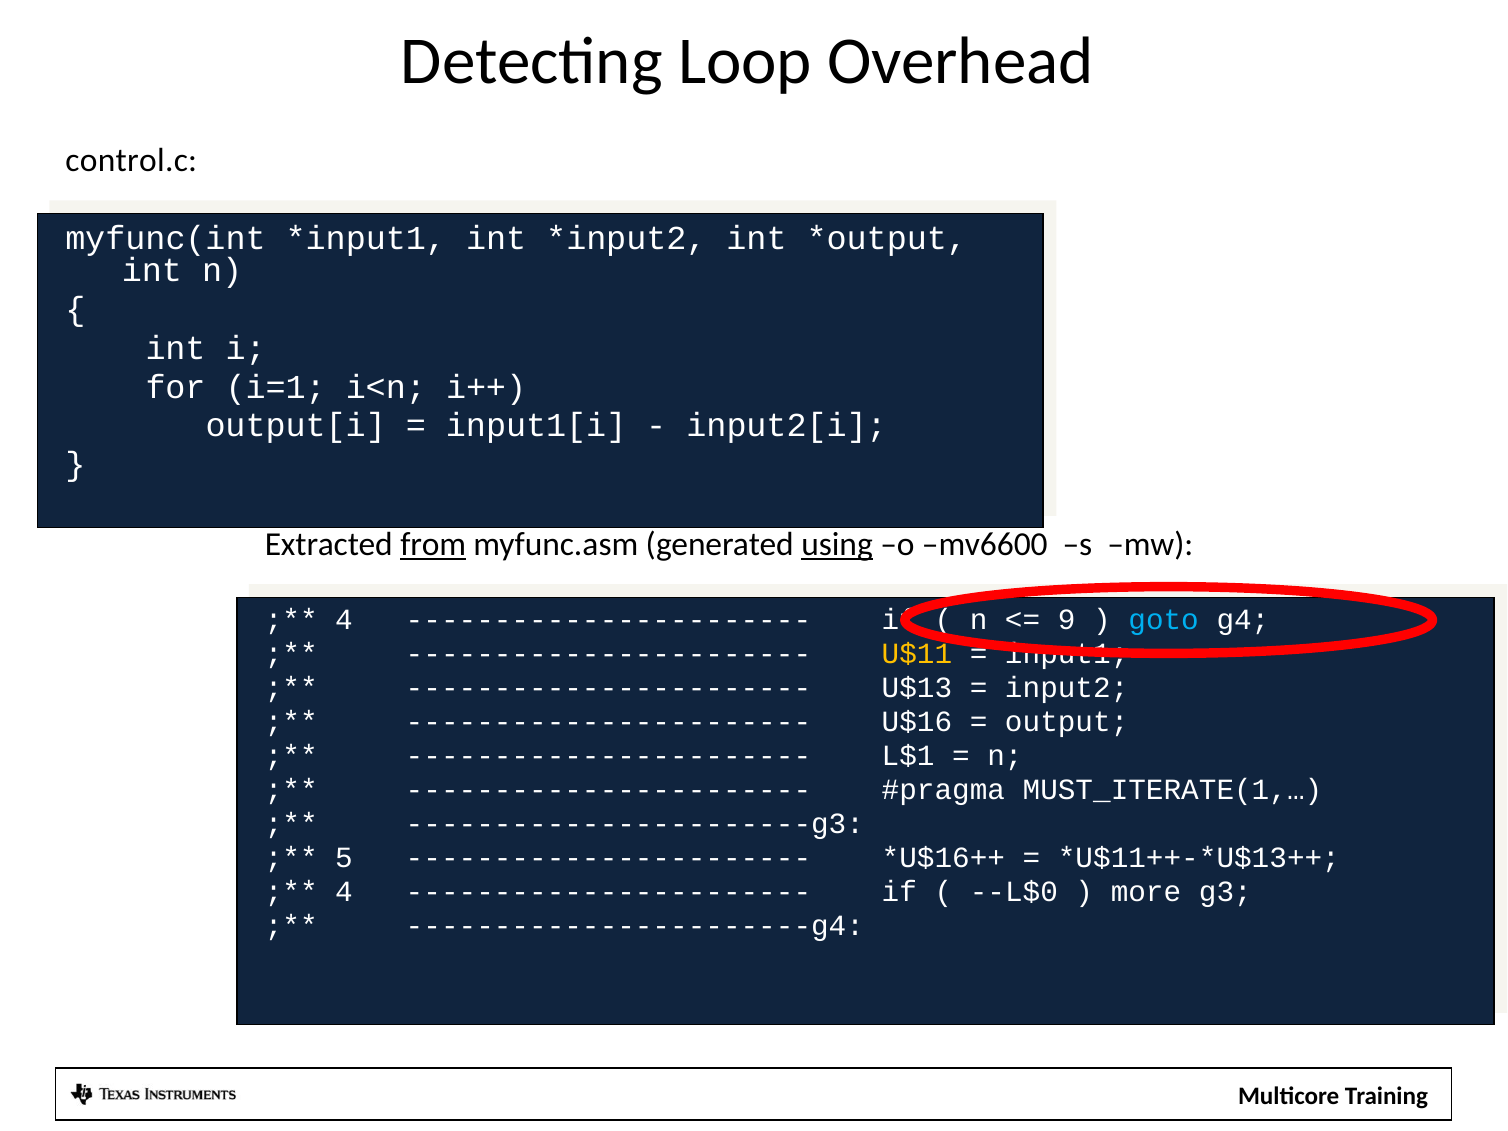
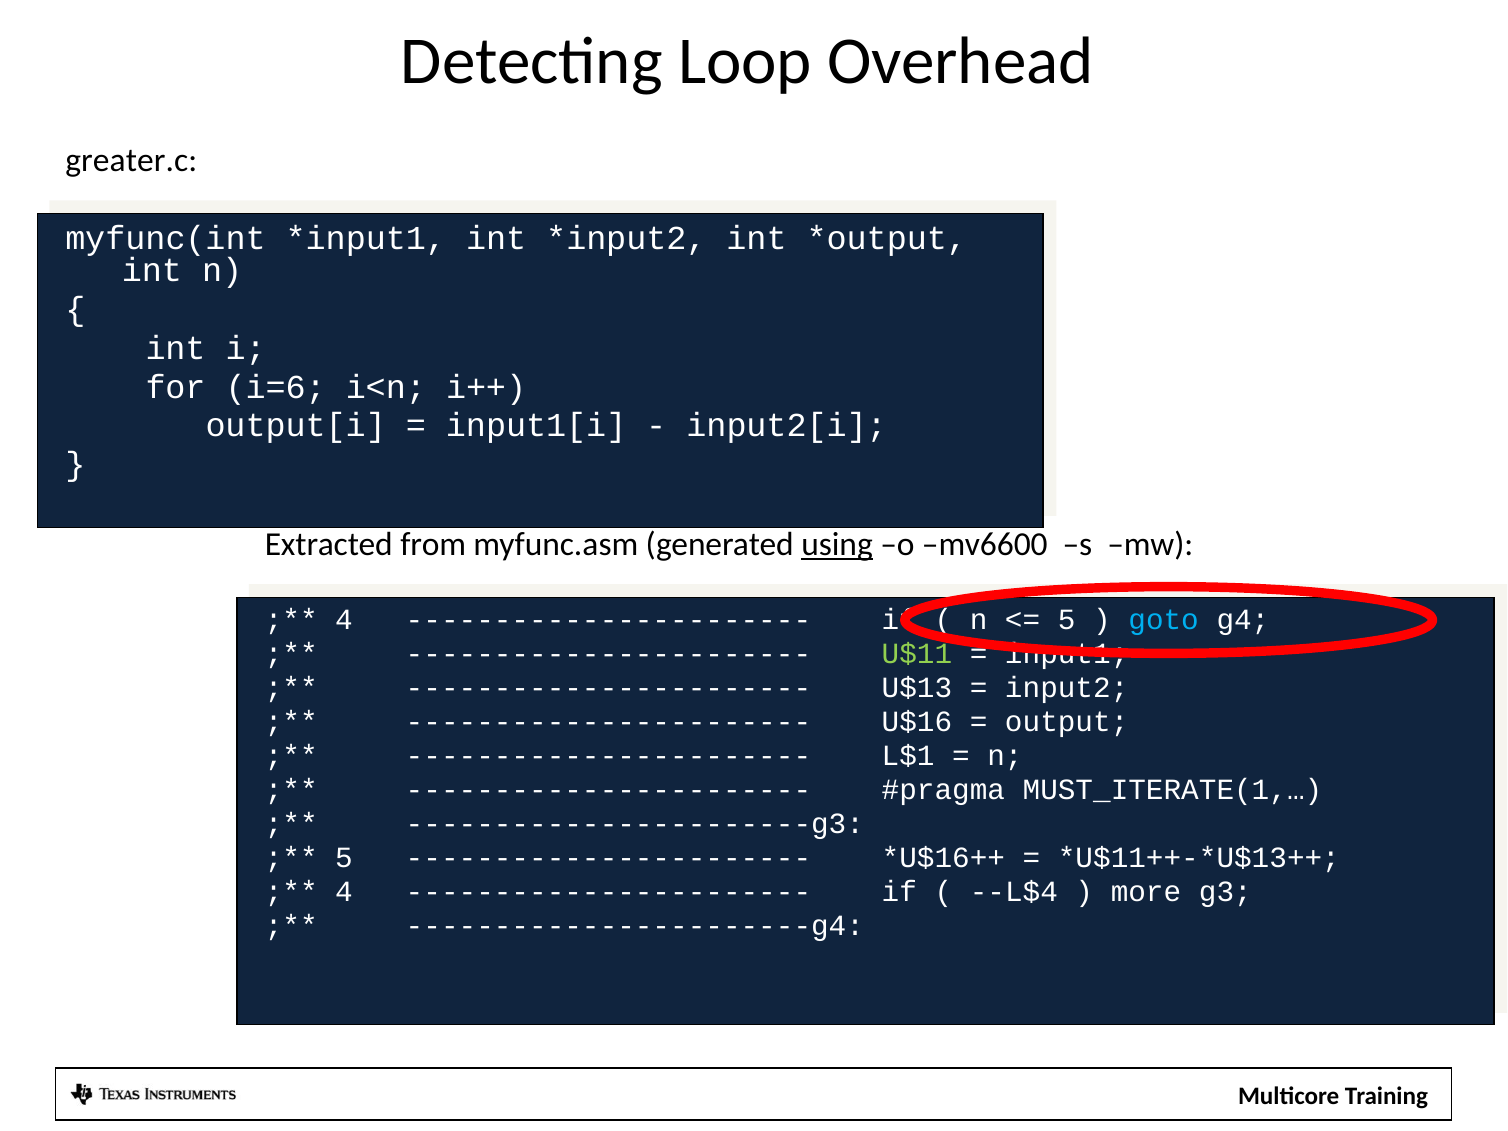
control.c: control.c -> greater.c
i=1: i=1 -> i=6
from underline: present -> none
9 at (1067, 619): 9 -> 5
U$11 colour: yellow -> light green
--L$0: --L$0 -> --L$4
